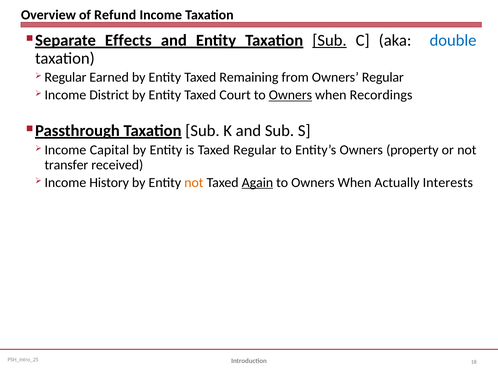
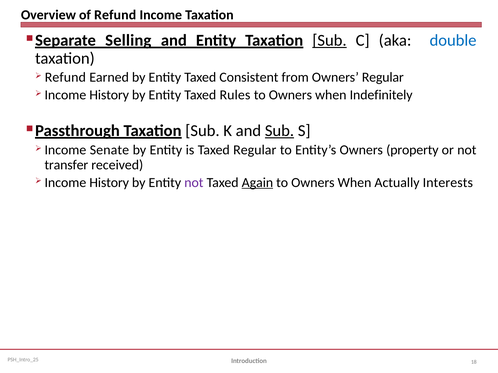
Effects: Effects -> Selling
Regular at (65, 78): Regular -> Refund
Remaining: Remaining -> Consistent
District at (109, 95): District -> History
Court: Court -> Rules
Owners at (290, 95) underline: present -> none
Recordings: Recordings -> Indefinitely
Sub at (279, 131) underline: none -> present
Capital: Capital -> Senate
not at (194, 183) colour: orange -> purple
